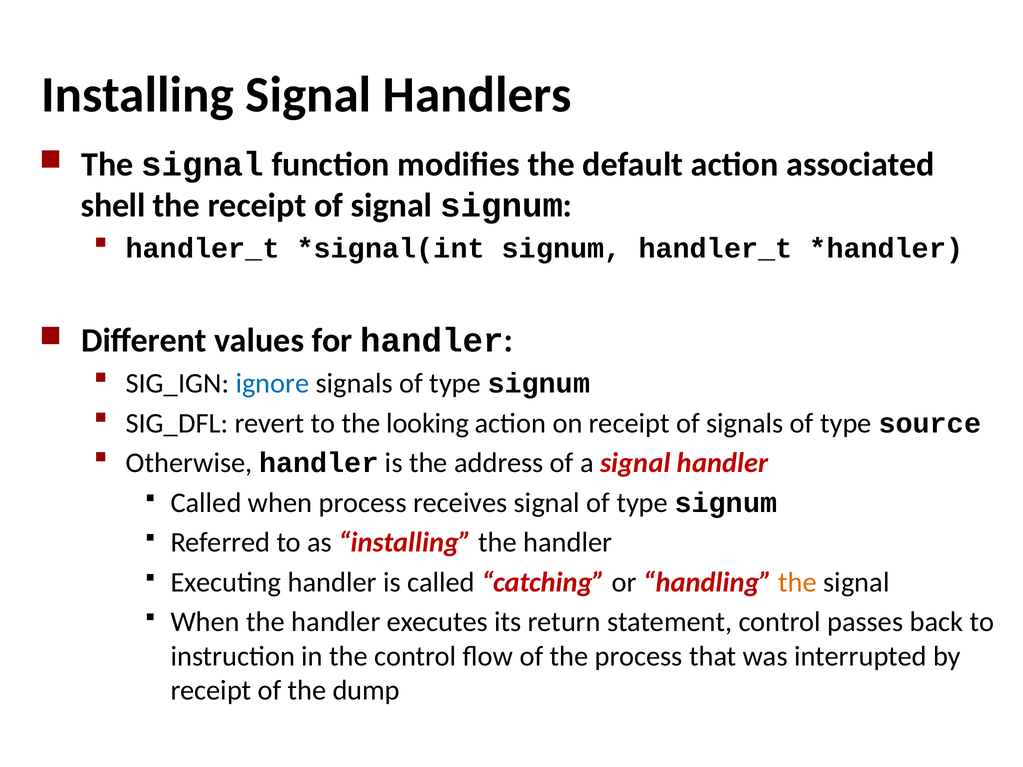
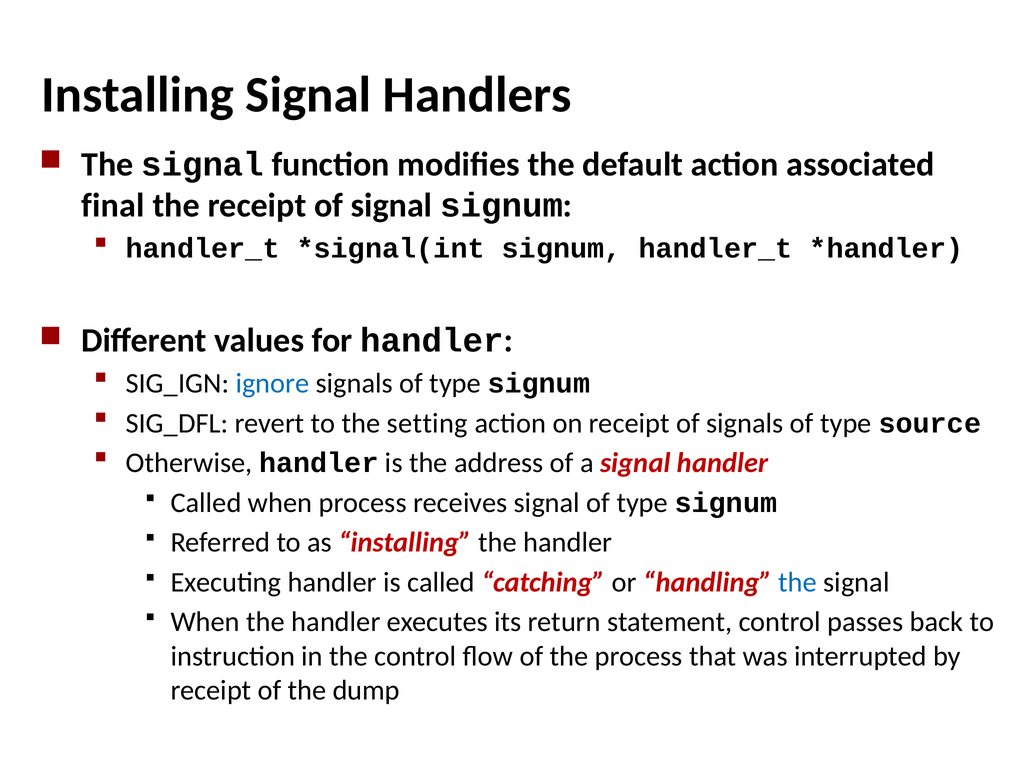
shell: shell -> final
looking: looking -> setting
the at (798, 582) colour: orange -> blue
